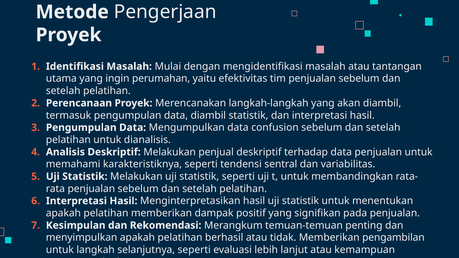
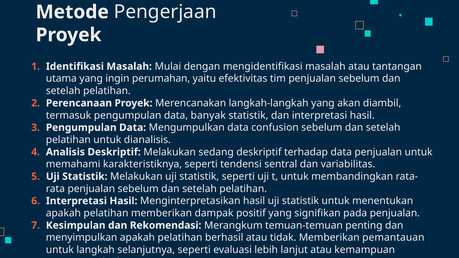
data diambil: diambil -> banyak
penjual: penjual -> sedang
pengambilan: pengambilan -> pemantauan
